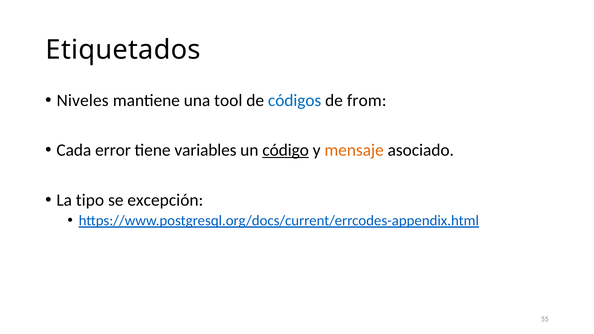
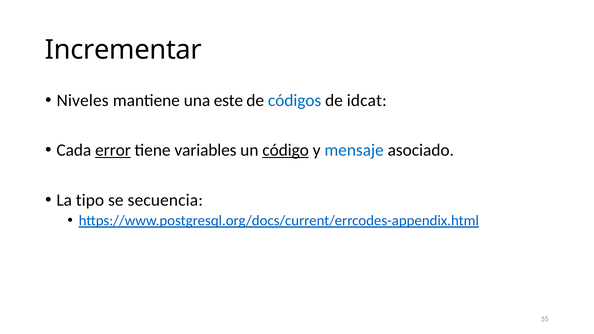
Etiquetados: Etiquetados -> Incrementar
tool: tool -> este
from: from -> idcat
error underline: none -> present
mensaje colour: orange -> blue
excepción: excepción -> secuencia
